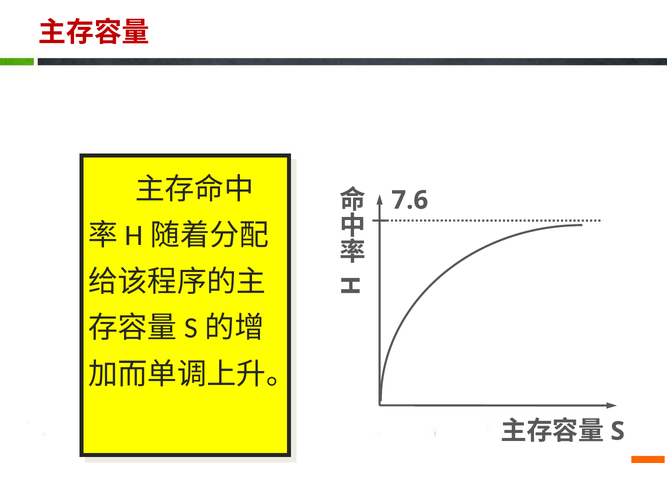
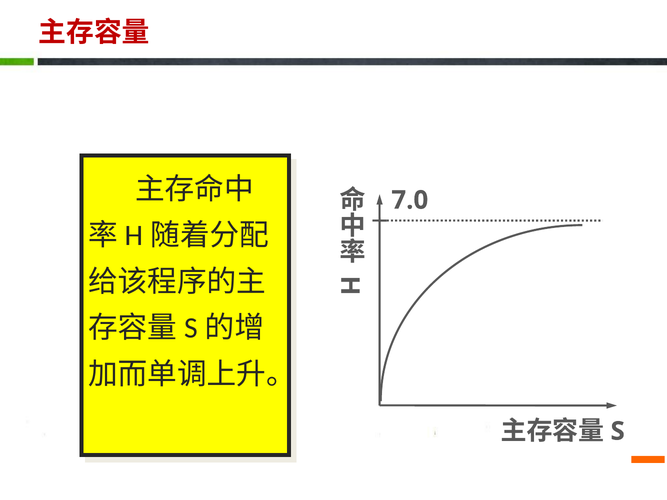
7.6: 7.6 -> 7.0
